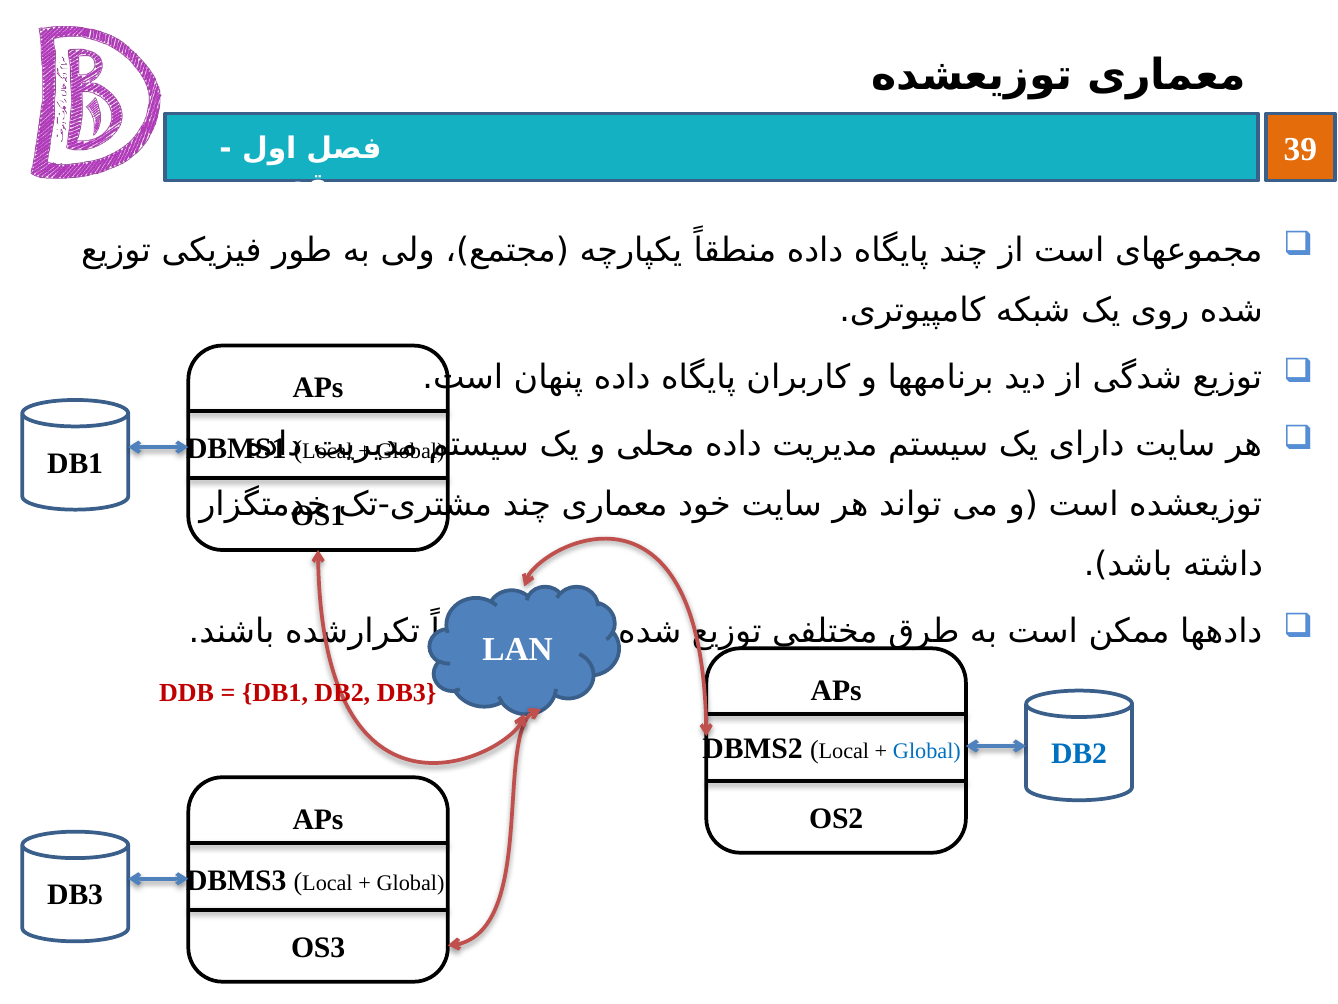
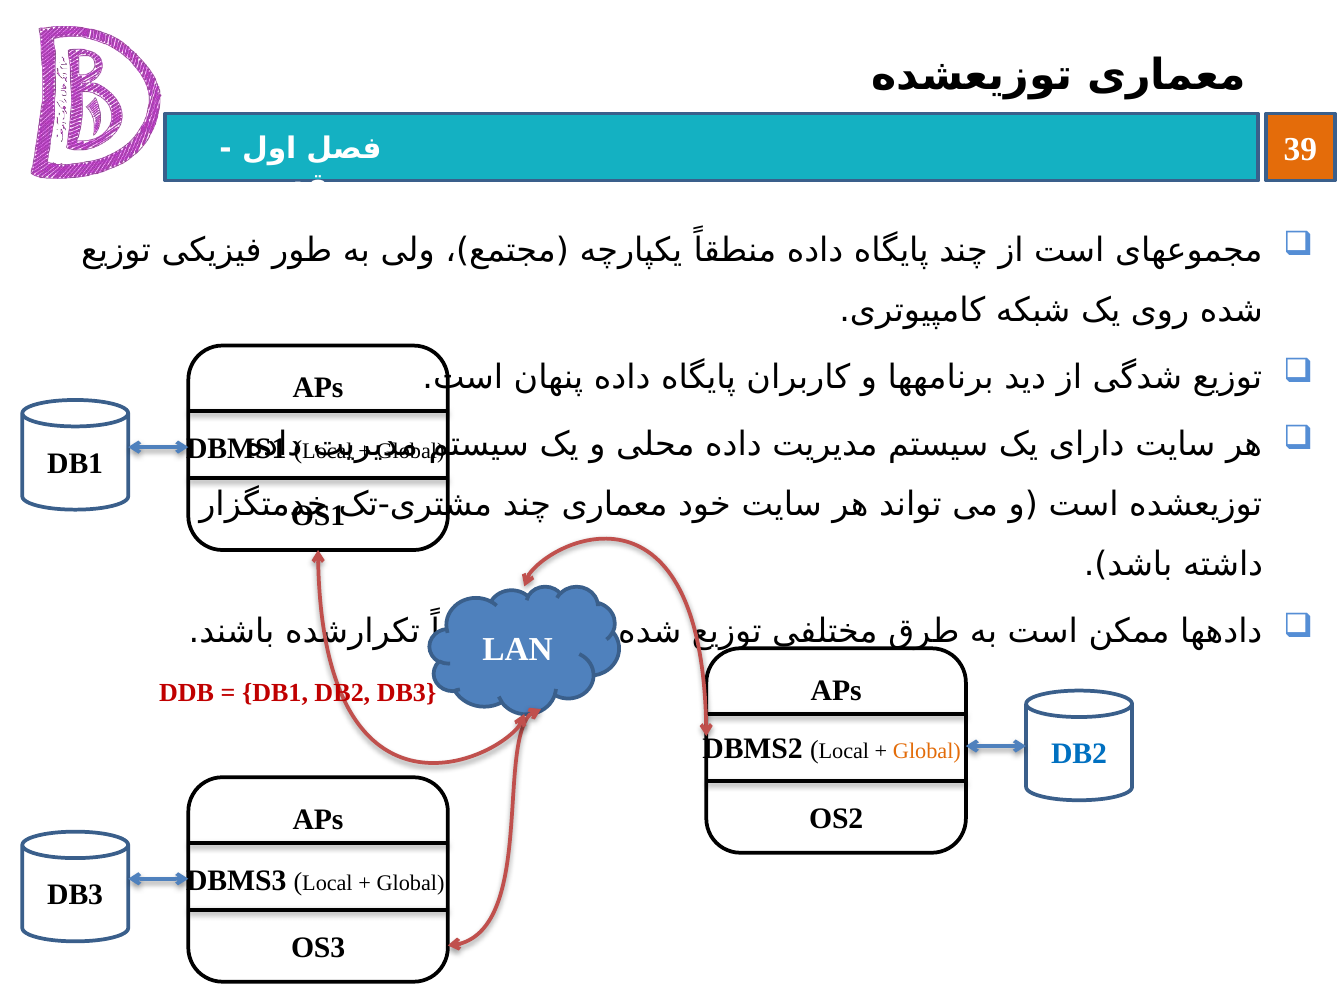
Global at (927, 751) colour: blue -> orange
